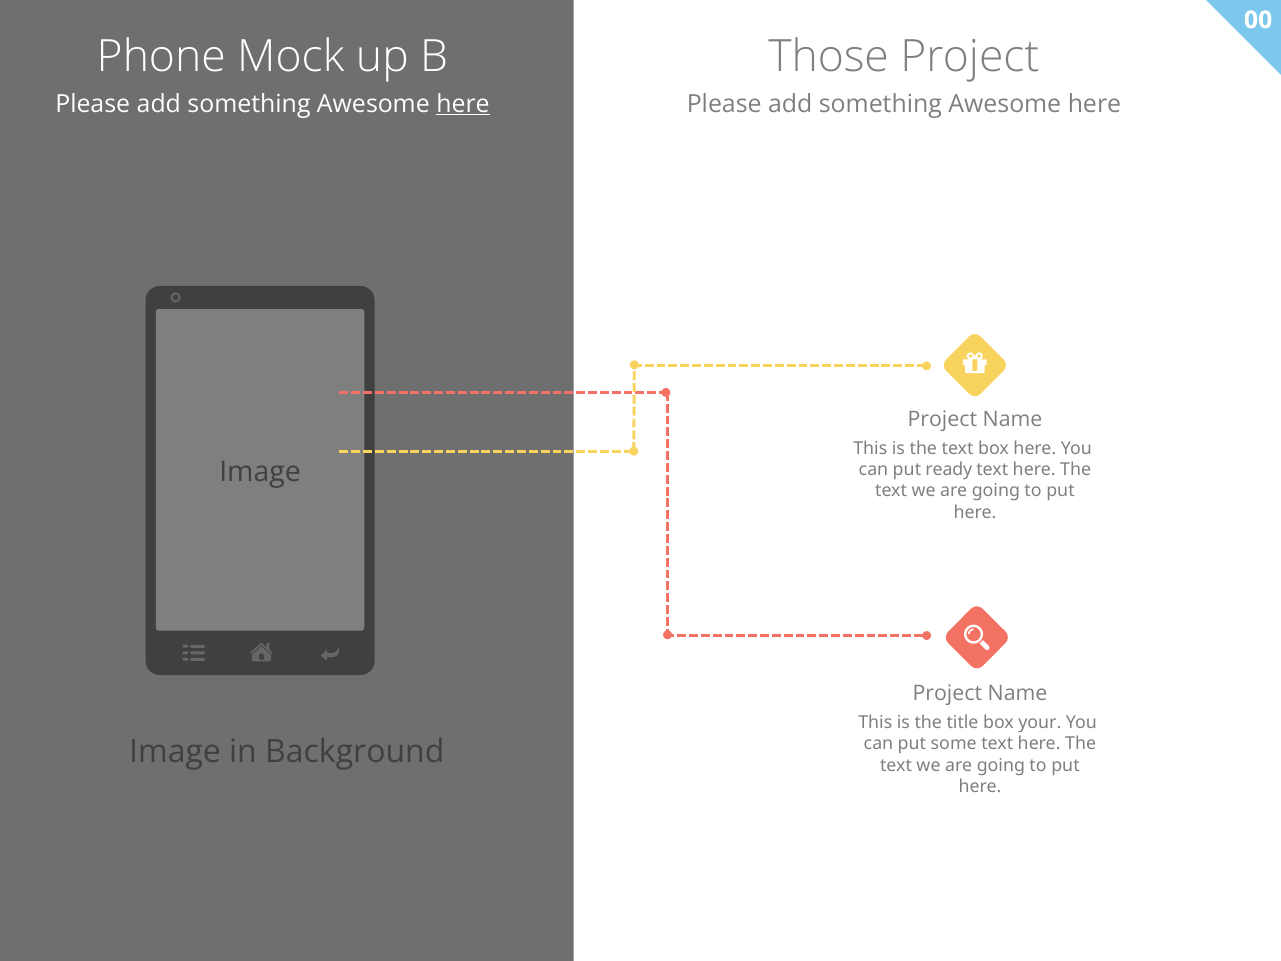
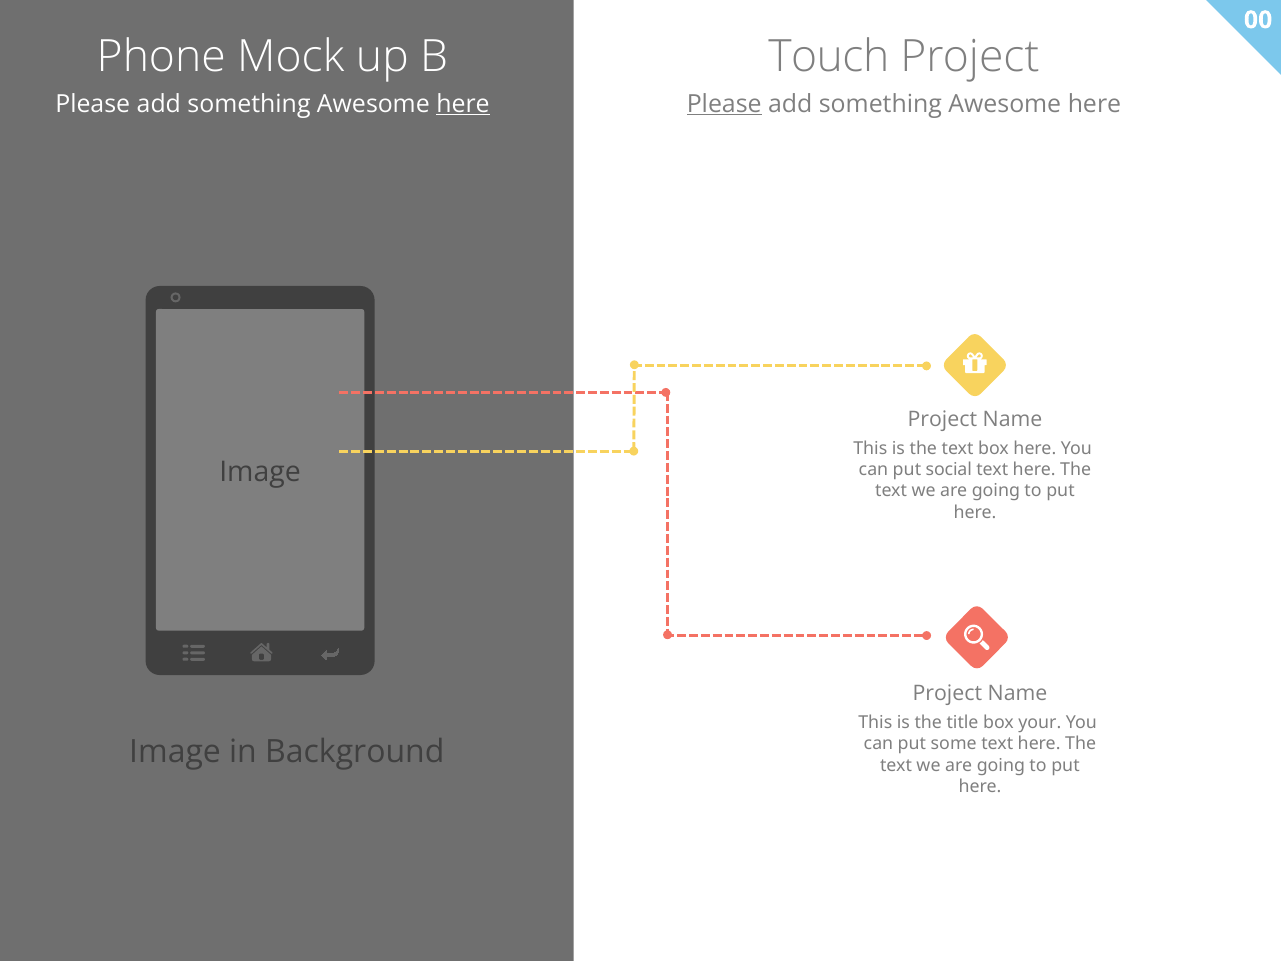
Those: Those -> Touch
Please at (724, 104) underline: none -> present
ready: ready -> social
